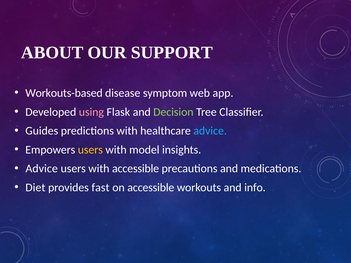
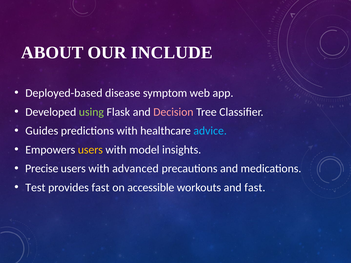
SUPPORT: SUPPORT -> INCLUDE
Workouts-based: Workouts-based -> Deployed-based
using colour: pink -> light green
Decision colour: light green -> pink
Advice at (42, 169): Advice -> Precise
with accessible: accessible -> advanced
Diet: Diet -> Test
and info: info -> fast
